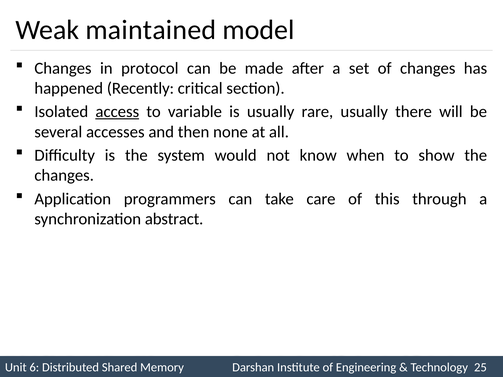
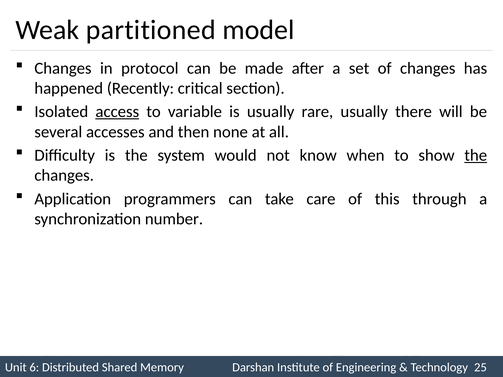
maintained: maintained -> partitioned
the at (476, 155) underline: none -> present
abstract: abstract -> number
